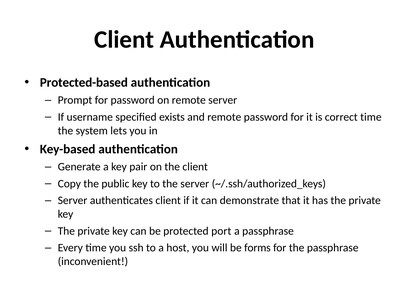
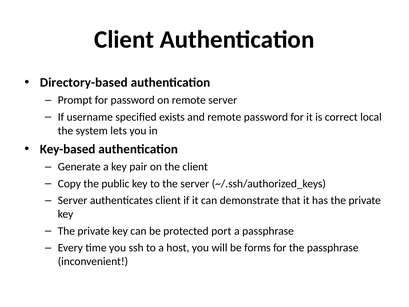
Protected-based: Protected-based -> Directory-based
correct time: time -> local
